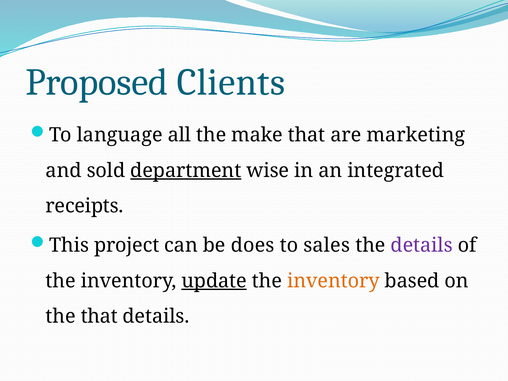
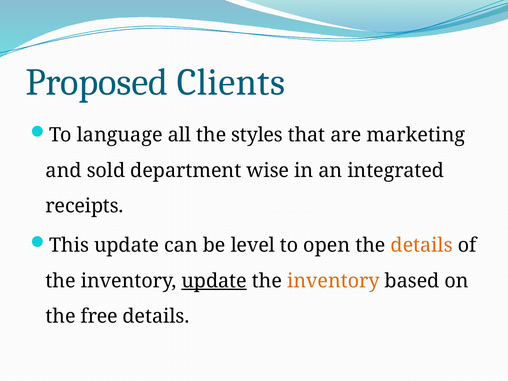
make: make -> styles
department underline: present -> none
This project: project -> update
does: does -> level
sales: sales -> open
details at (422, 245) colour: purple -> orange
the that: that -> free
